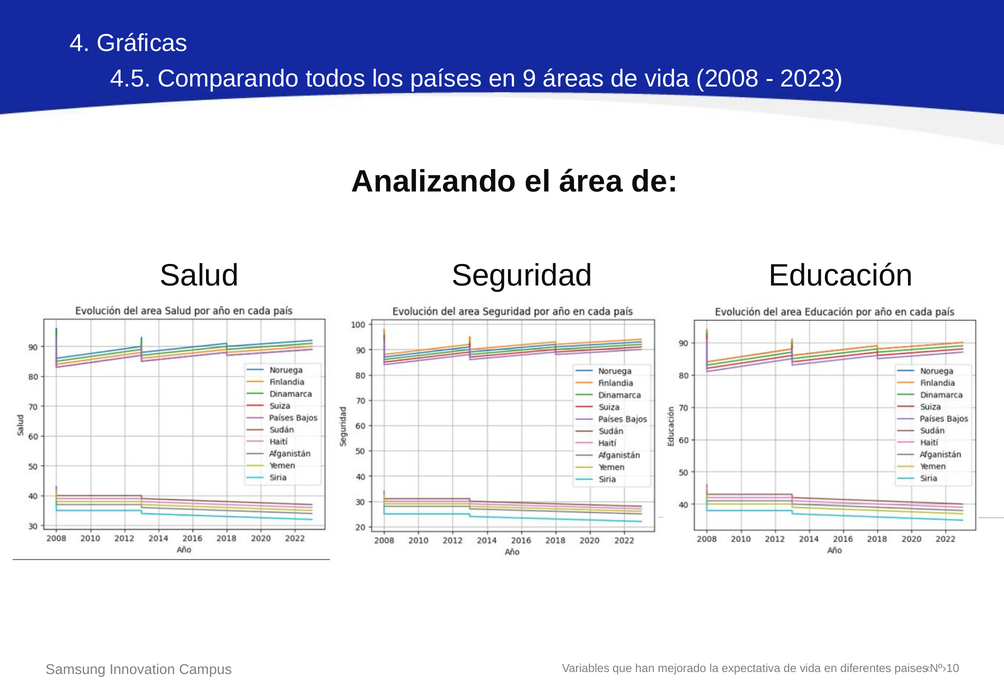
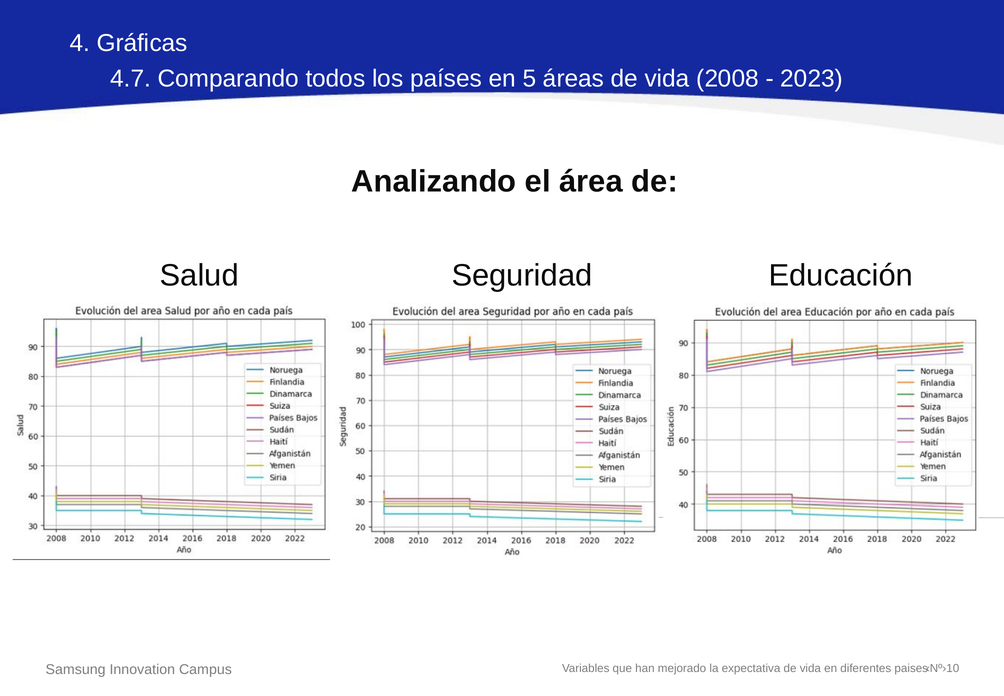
4.5: 4.5 -> 4.7
9: 9 -> 5
